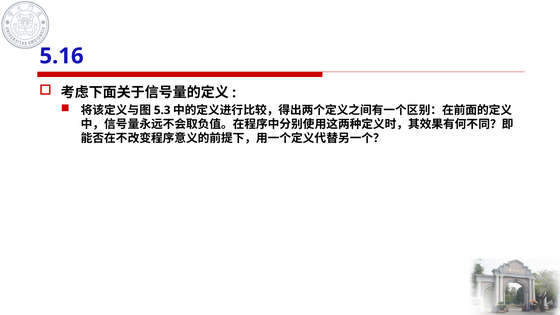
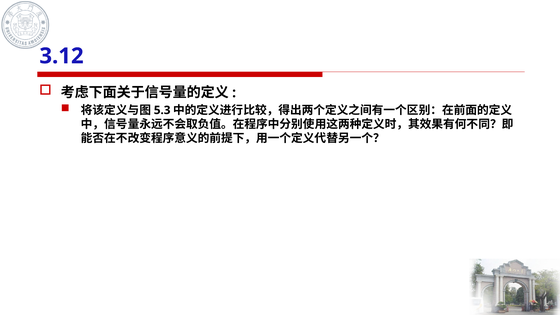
5.16: 5.16 -> 3.12
